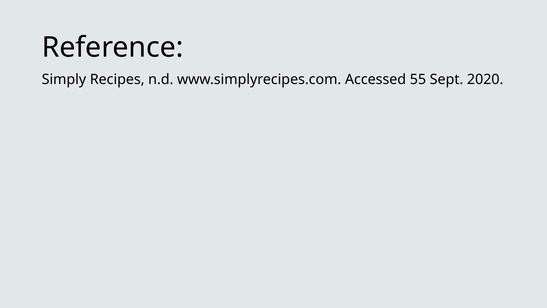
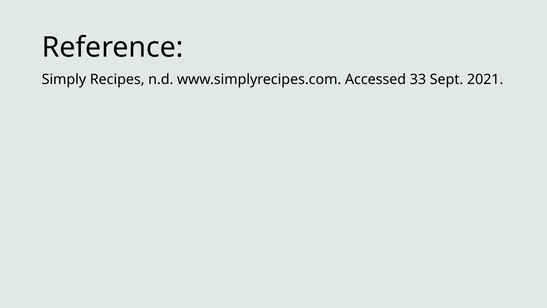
55: 55 -> 33
2020: 2020 -> 2021
